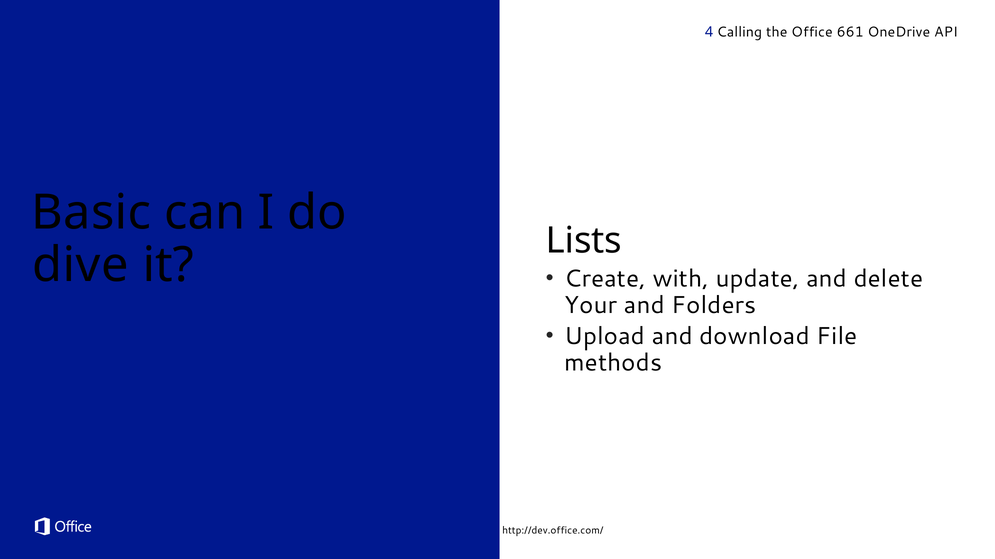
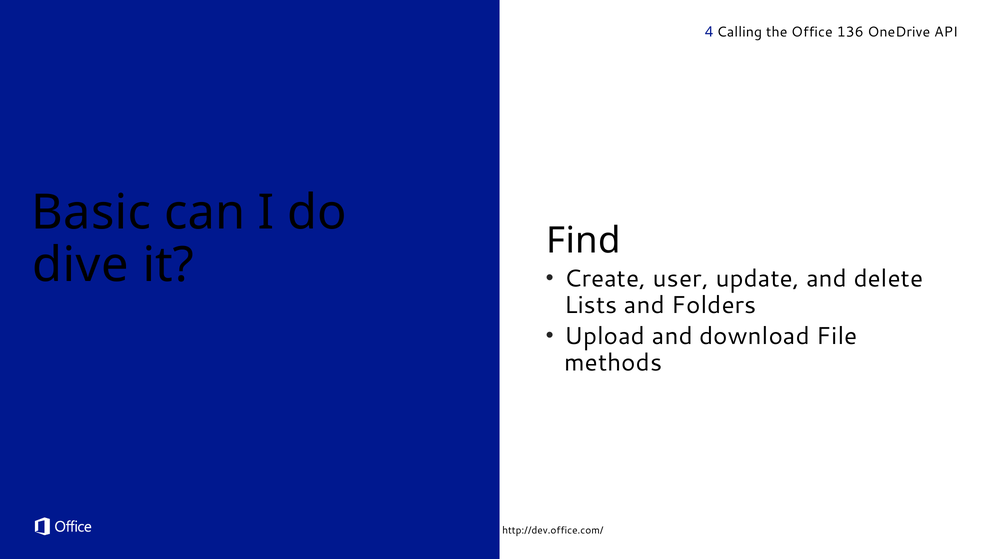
661: 661 -> 136
Lists: Lists -> Find
with: with -> user
Your: Your -> Lists
